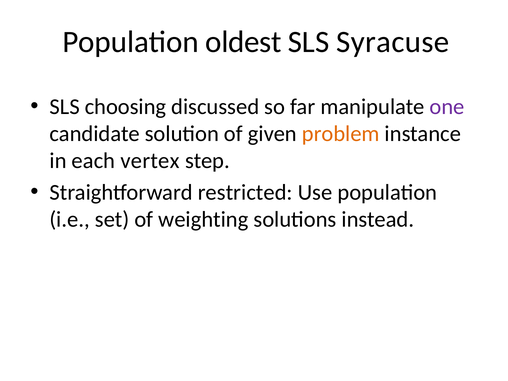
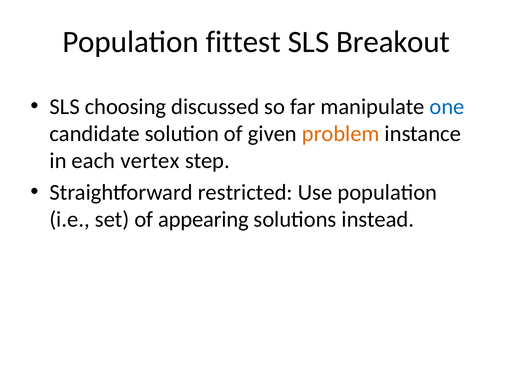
oldest: oldest -> fittest
Syracuse: Syracuse -> Breakout
one colour: purple -> blue
weighting: weighting -> appearing
